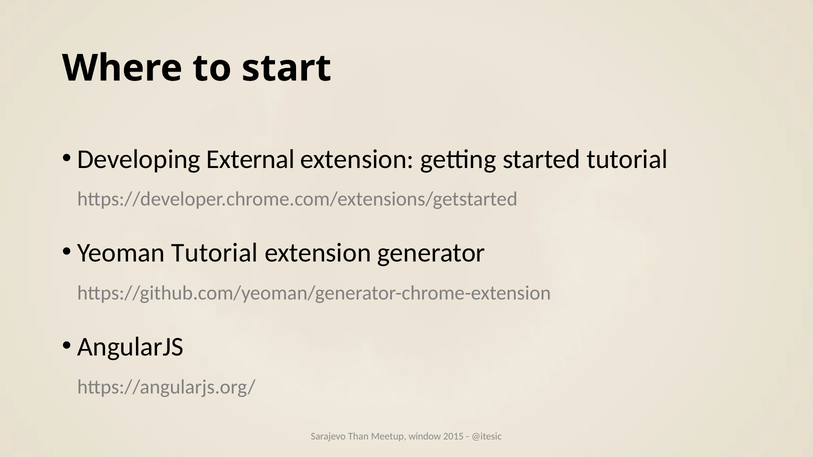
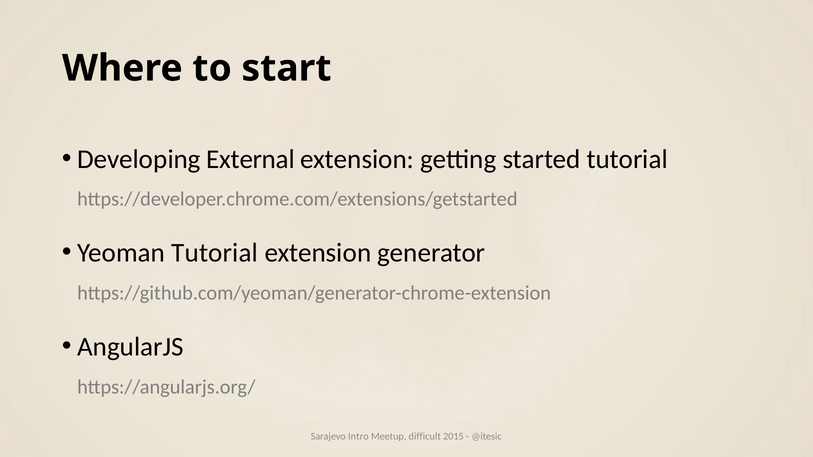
Than: Than -> Intro
window: window -> difficult
